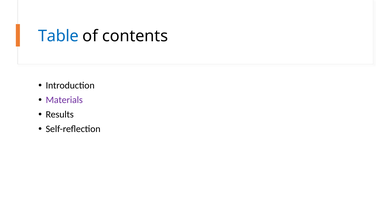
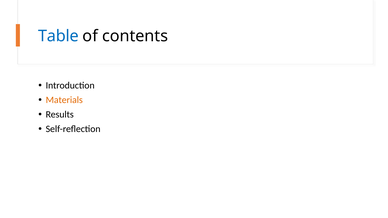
Materials colour: purple -> orange
